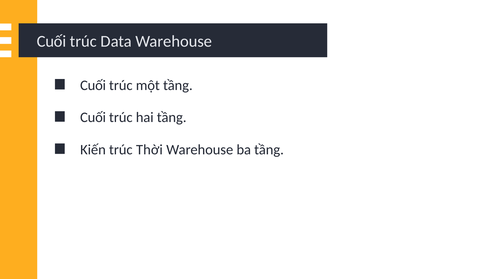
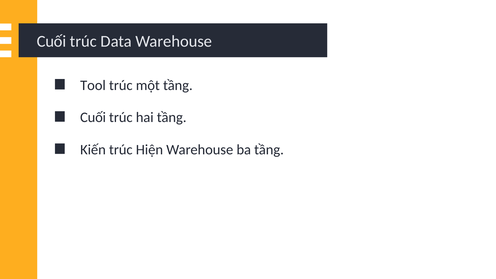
Cuối at (93, 85): Cuối -> Tool
Thời: Thời -> Hiện
